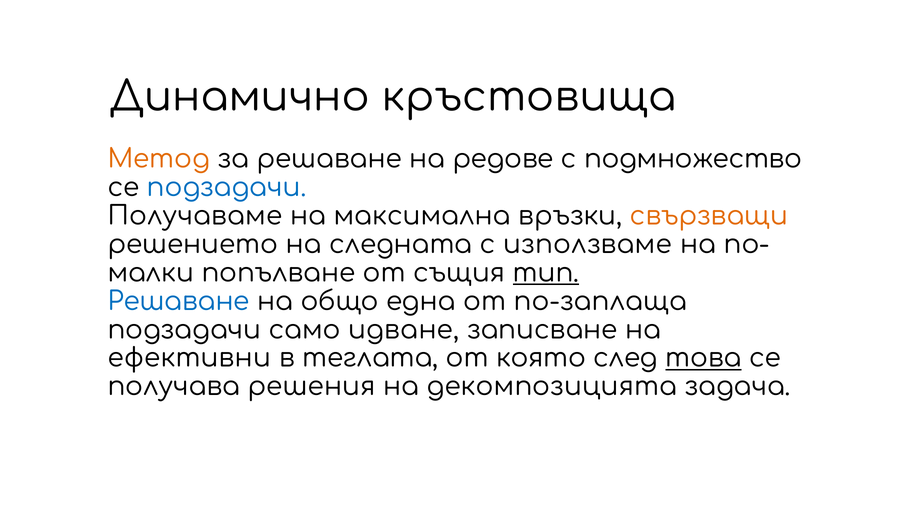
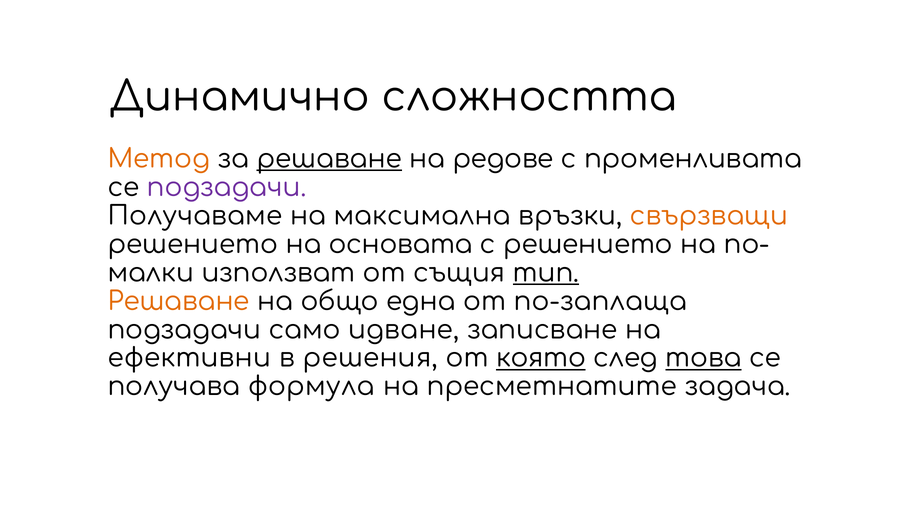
кръстовища: кръстовища -> сложността
решаване at (329, 159) underline: none -> present
подмножество: подмножество -> променливата
подзадачи at (227, 188) colour: blue -> purple
следната: следната -> основата
с използваме: използваме -> решението
попълване: попълване -> използват
Решаване at (179, 301) colour: blue -> orange
теглата: теглата -> решения
която underline: none -> present
решения: решения -> формула
декомпозицията: декомпозицията -> пресметнатите
